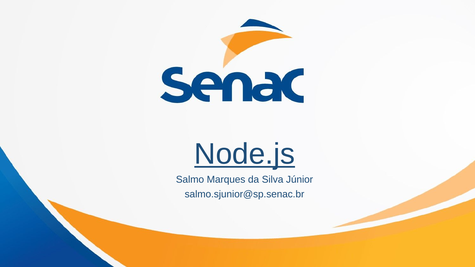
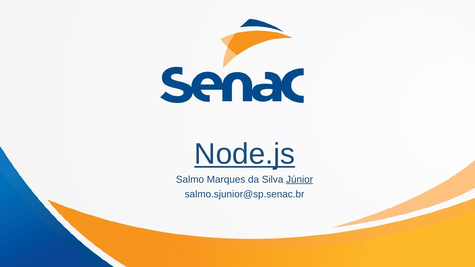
Júnior underline: none -> present
